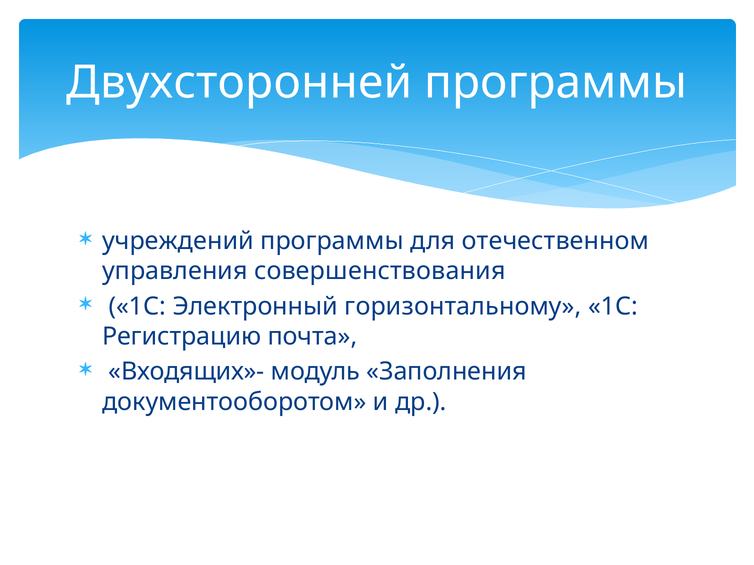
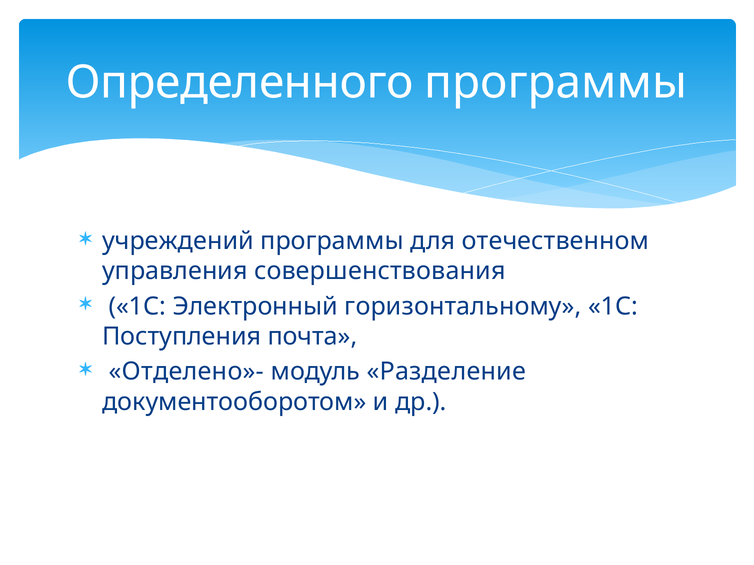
Двухсторонней: Двухсторонней -> Определенного
Регистрацию: Регистрацию -> Поступления
Входящих»-: Входящих»- -> Отделено»-
Заполнения: Заполнения -> Разделение
